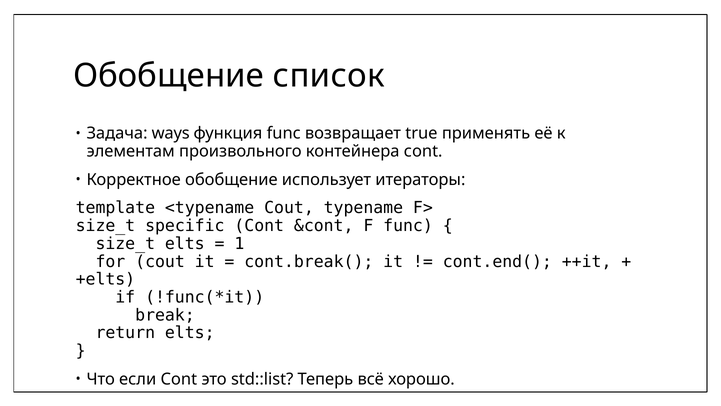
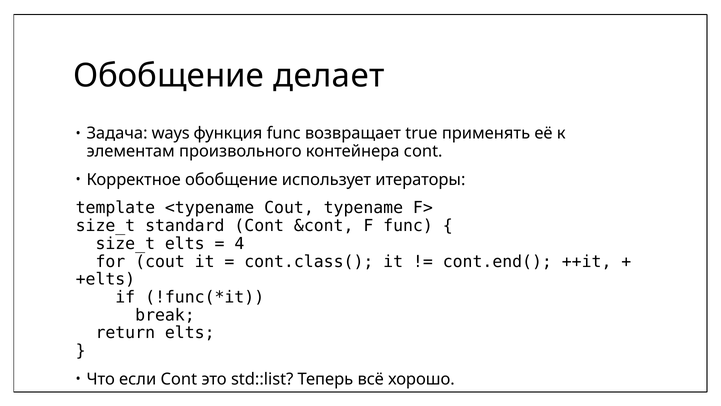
список: список -> делает
specific: specific -> standard
1: 1 -> 4
cont.break(: cont.break( -> cont.class(
